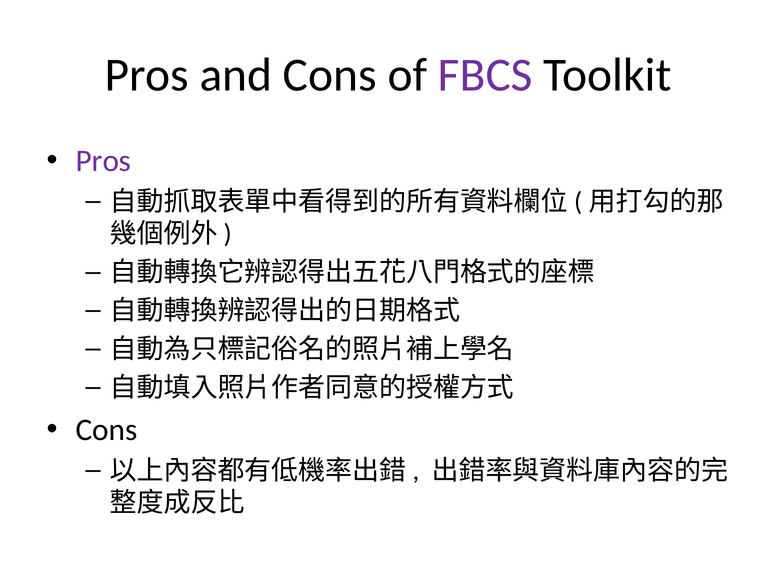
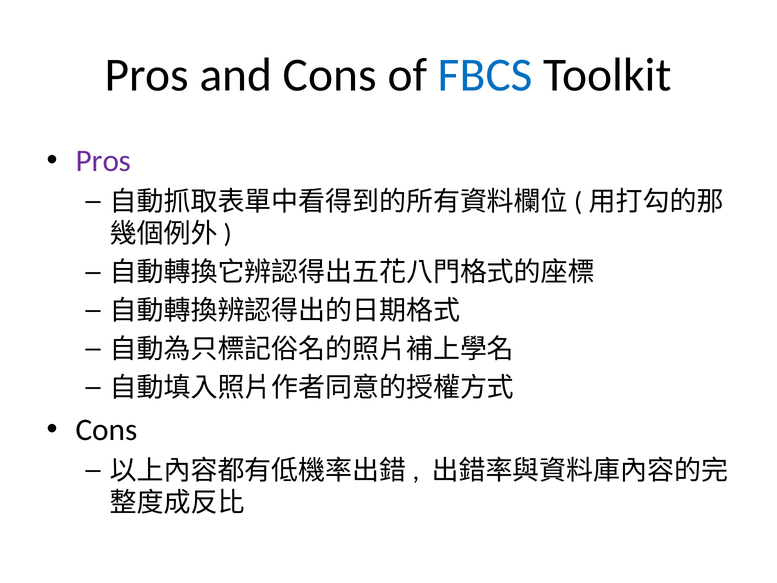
FBCS colour: purple -> blue
